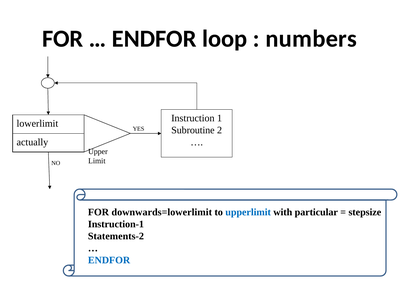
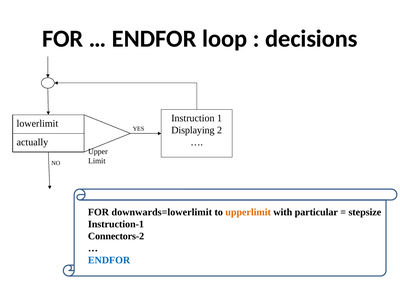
numbers: numbers -> decisions
Subroutine: Subroutine -> Displaying
upperlimit colour: blue -> orange
Statements-2: Statements-2 -> Connectors-2
